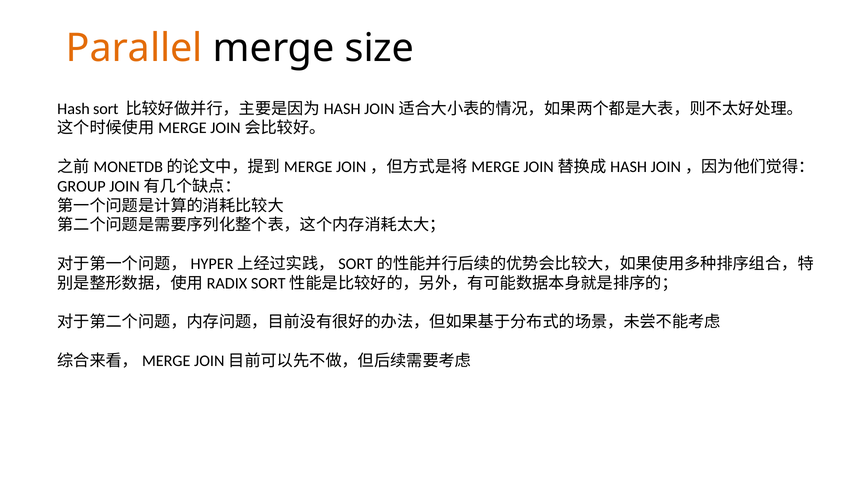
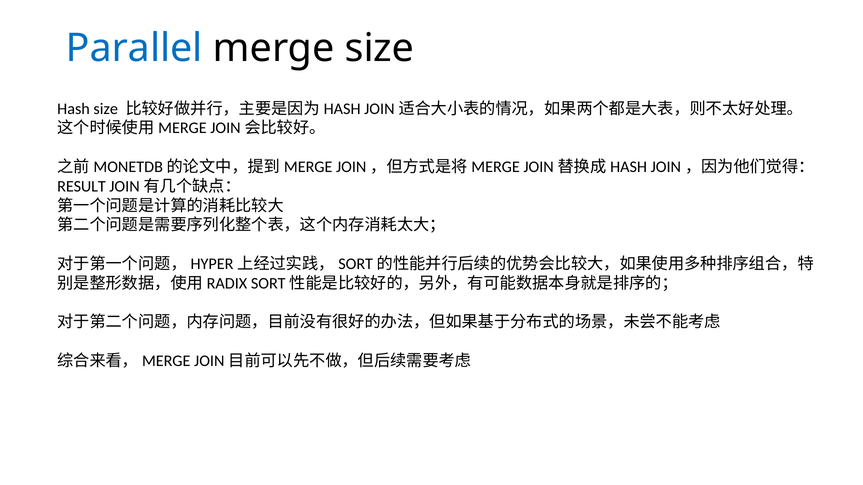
Parallel colour: orange -> blue
Hash sort: sort -> size
GROUP: GROUP -> RESULT
